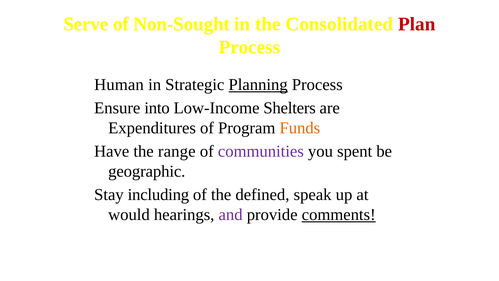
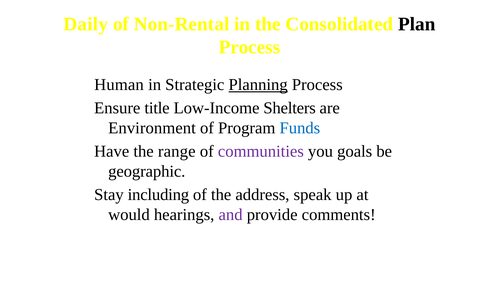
Serve: Serve -> Daily
Non-Sought: Non-Sought -> Non-Rental
Plan colour: red -> black
into: into -> title
Expenditures: Expenditures -> Environment
Funds colour: orange -> blue
spent: spent -> goals
defined: defined -> address
comments underline: present -> none
